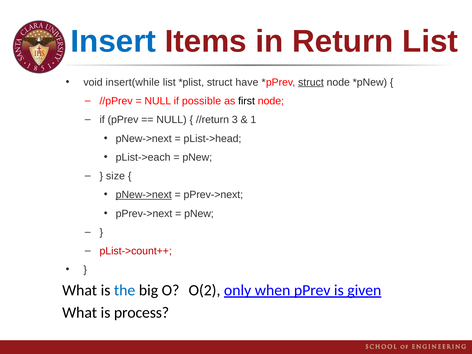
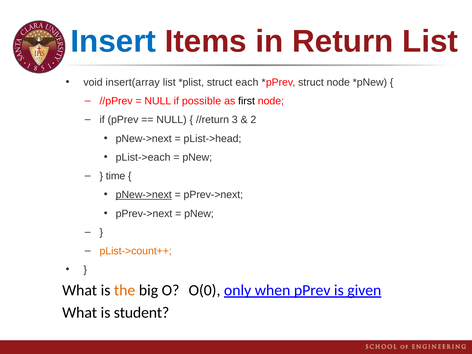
insert(while: insert(while -> insert(array
have: have -> each
struct at (311, 82) underline: present -> none
1: 1 -> 2
size: size -> time
pList->count++ colour: red -> orange
the colour: blue -> orange
O(2: O(2 -> O(0
process: process -> student
